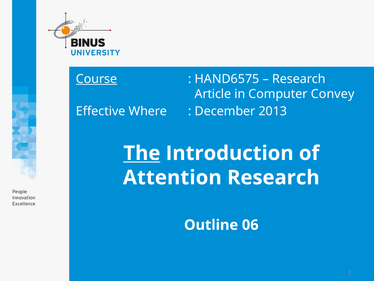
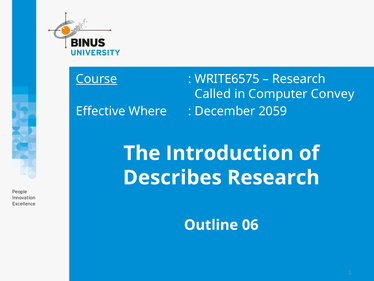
HAND6575: HAND6575 -> WRITE6575
Article: Article -> Called
2013: 2013 -> 2059
The underline: present -> none
Attention: Attention -> Describes
